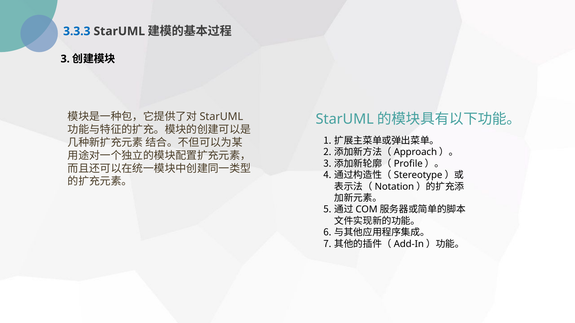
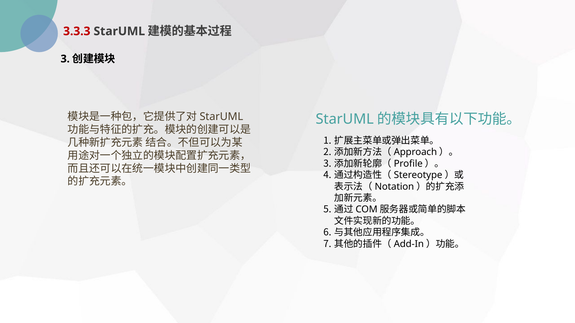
3.3.3 colour: blue -> red
